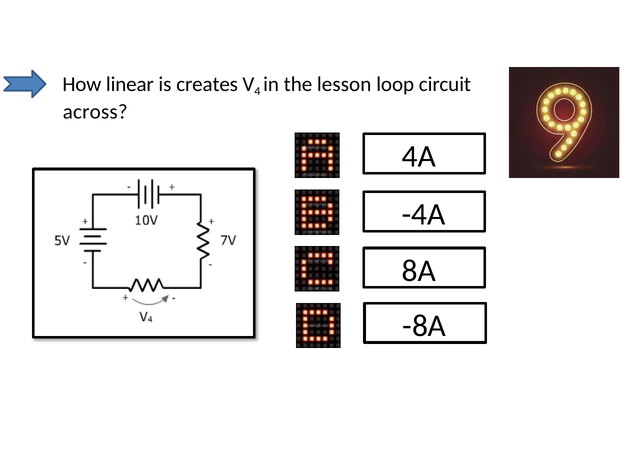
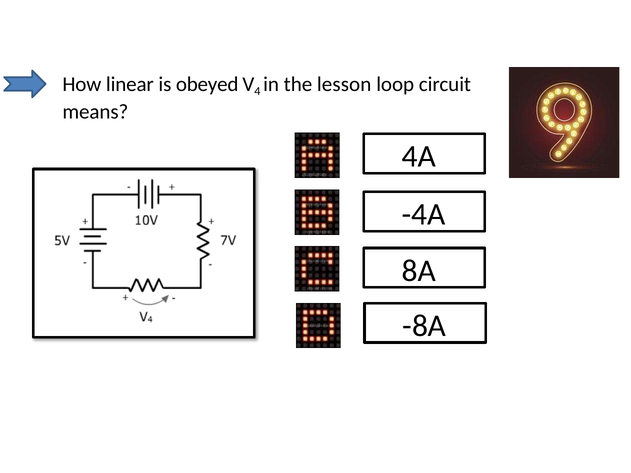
creates: creates -> obeyed
across: across -> means
